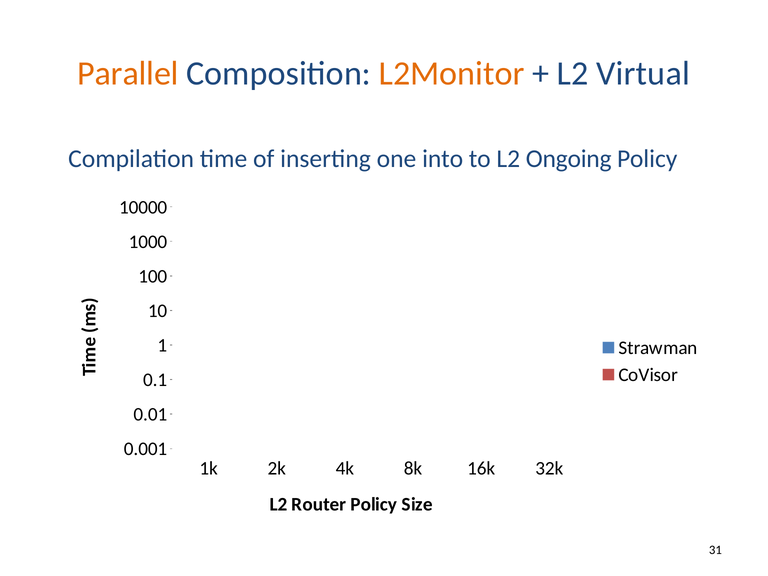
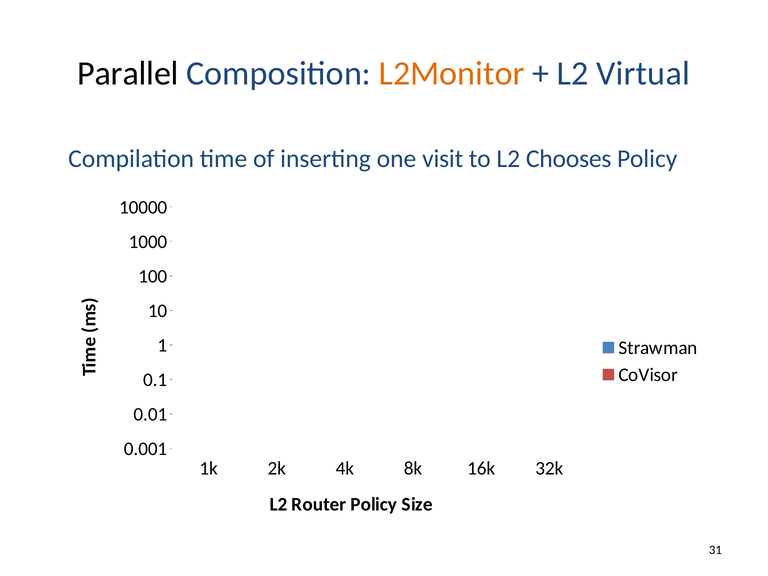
Parallel colour: orange -> black
into: into -> visit
Ongoing: Ongoing -> Chooses
